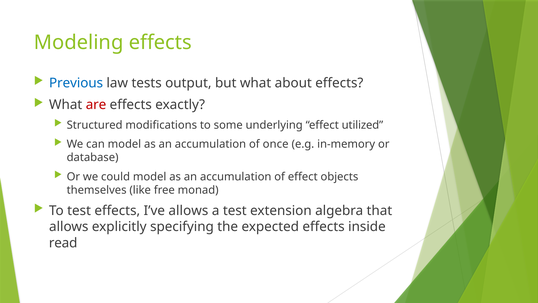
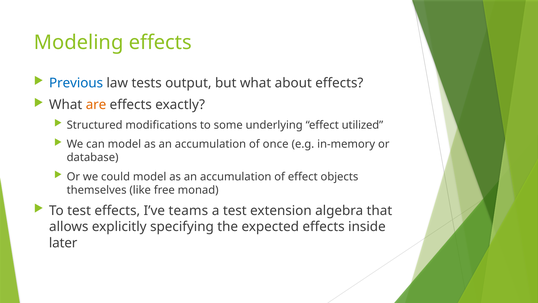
are colour: red -> orange
I’ve allows: allows -> teams
read: read -> later
